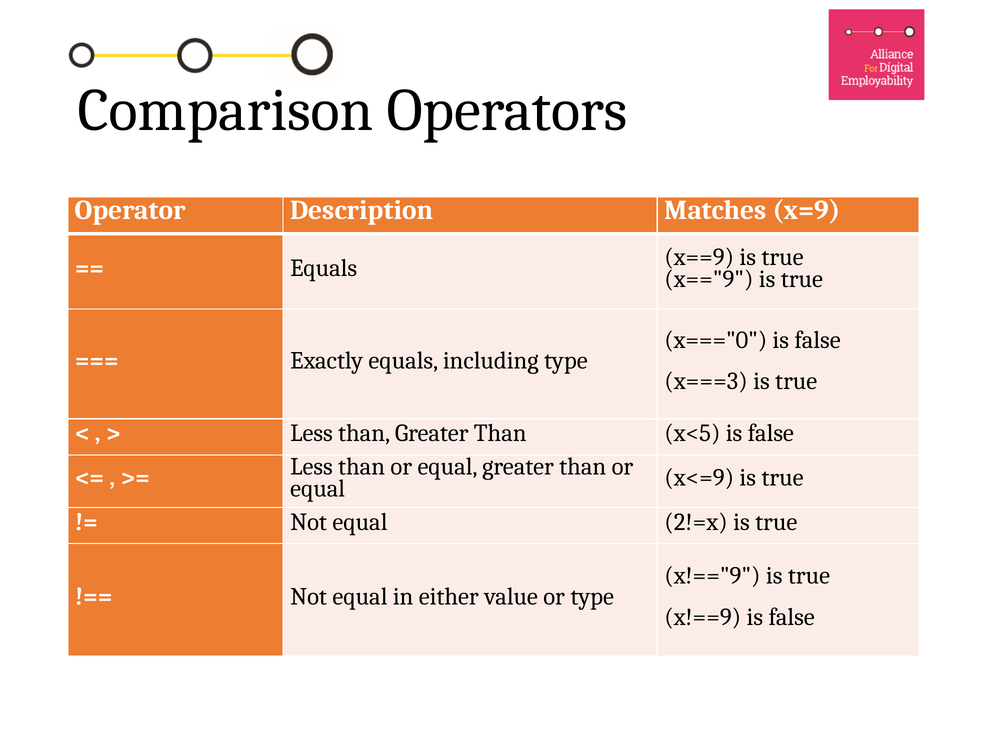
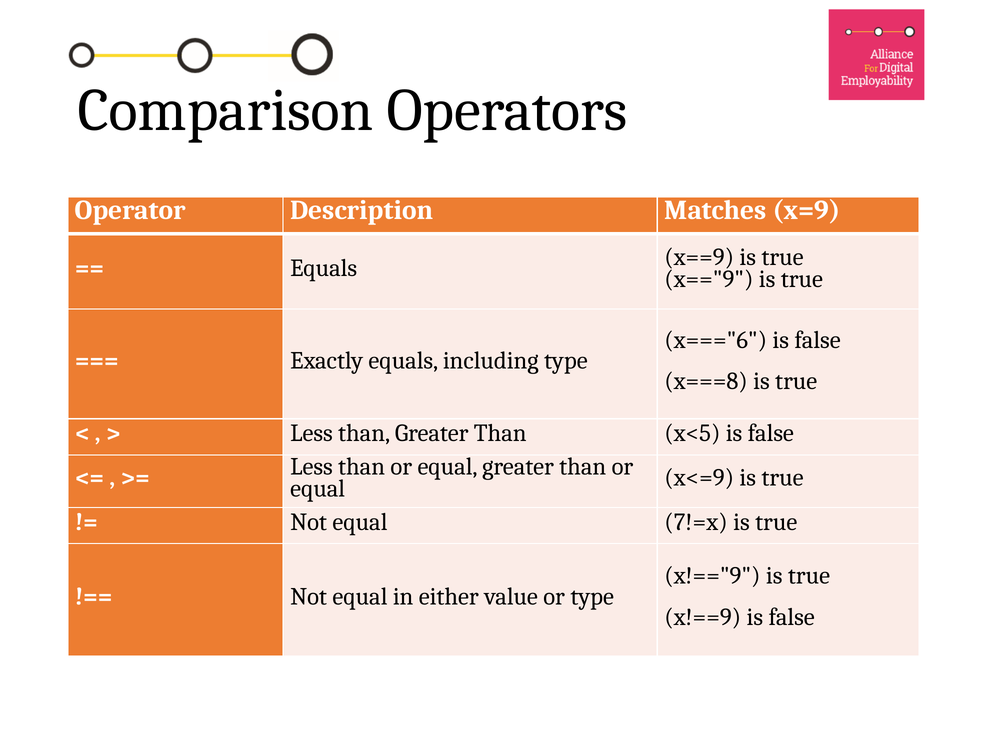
x==="0: x==="0 -> x==="6
x===3: x===3 -> x===8
2!=x: 2!=x -> 7!=x
